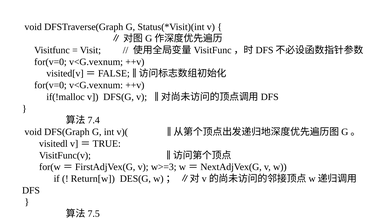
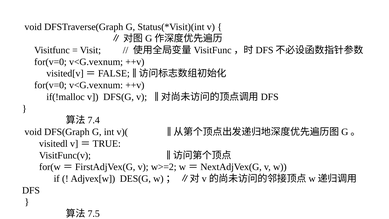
w>=3: w>=3 -> w>=2
Return[w: Return[w -> Adjvex[w
